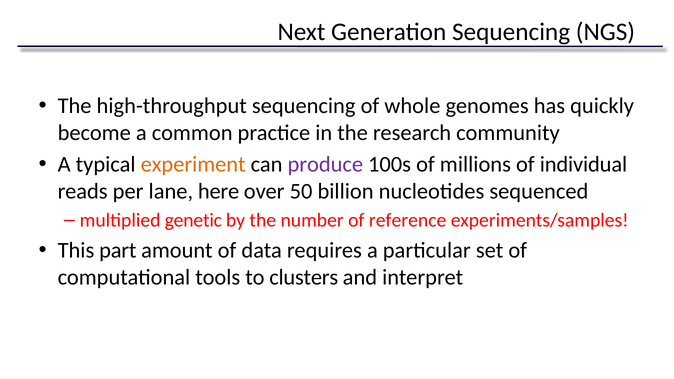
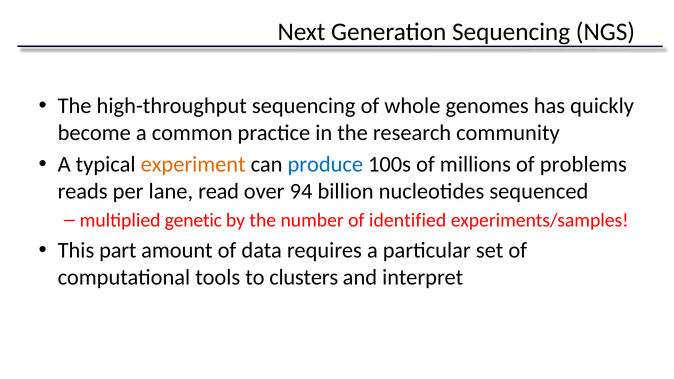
produce colour: purple -> blue
individual: individual -> problems
here: here -> read
50: 50 -> 94
reference: reference -> identified
